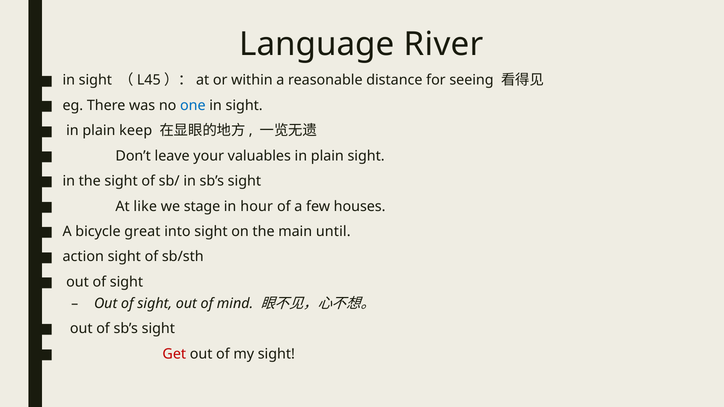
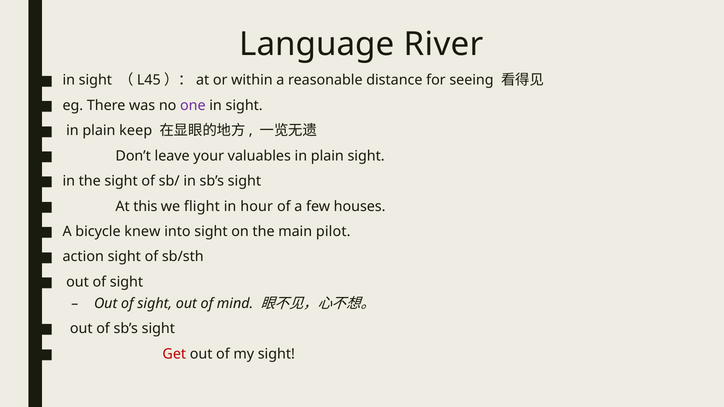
one colour: blue -> purple
like: like -> this
stage: stage -> flight
great: great -> knew
until: until -> pilot
